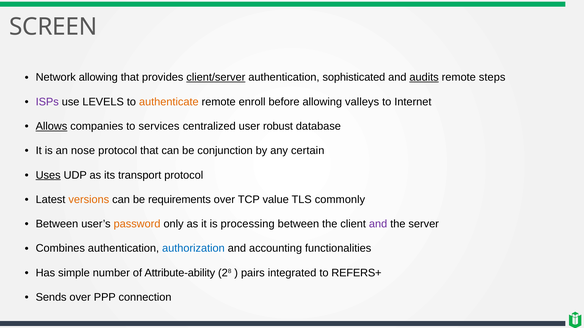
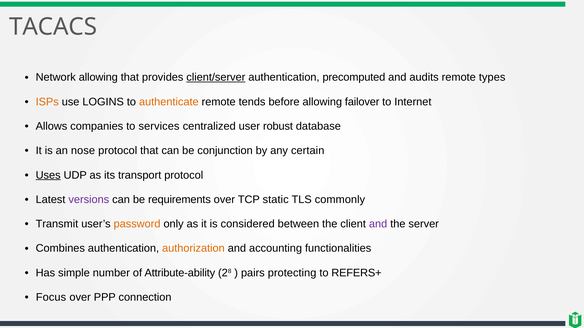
SCREEN: SCREEN -> TACACS
sophisticated: sophisticated -> precomputed
audits underline: present -> none
steps: steps -> types
ISPs colour: purple -> orange
LEVELS: LEVELS -> LOGINS
enroll: enroll -> tends
valleys: valleys -> failover
Allows underline: present -> none
versions colour: orange -> purple
value: value -> static
Between at (57, 224): Between -> Transmit
processing: processing -> considered
authorization colour: blue -> orange
integrated: integrated -> protecting
Sends: Sends -> Focus
